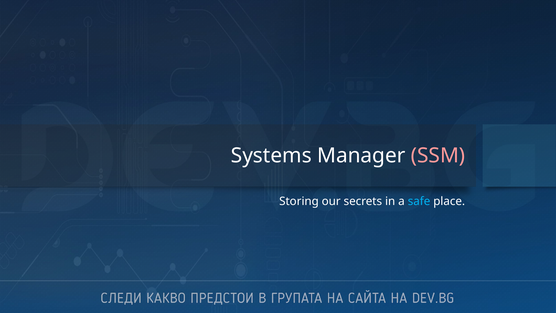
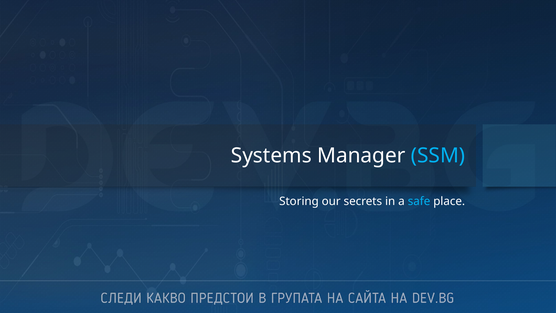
SSM colour: pink -> light blue
